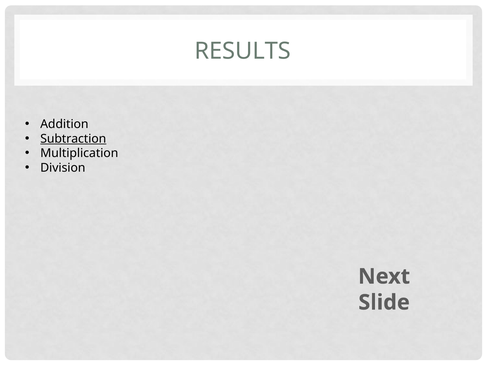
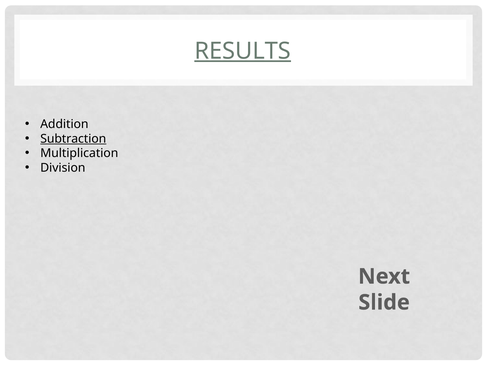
RESULTS underline: none -> present
